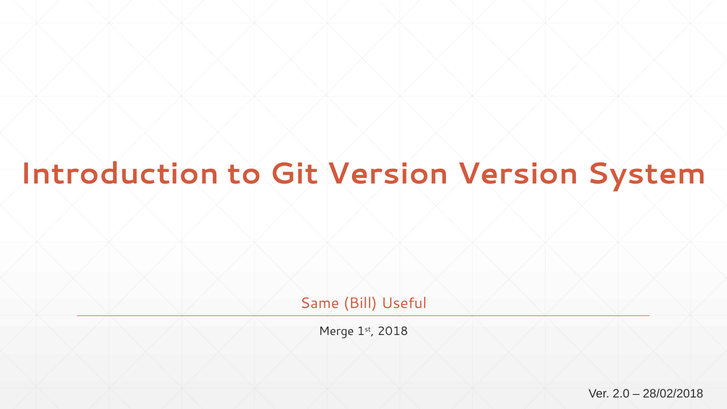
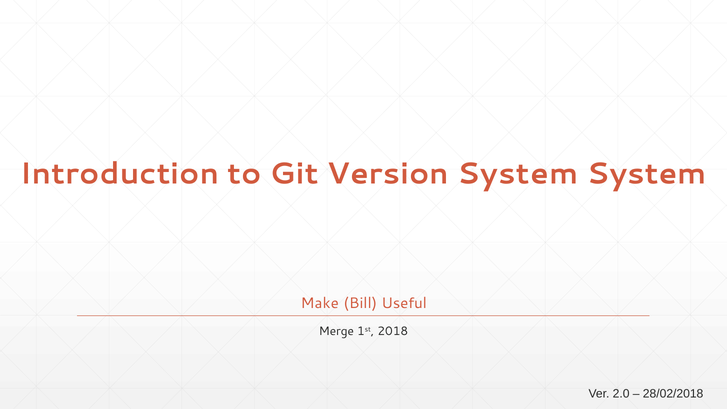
Version Version: Version -> System
Same: Same -> Make
